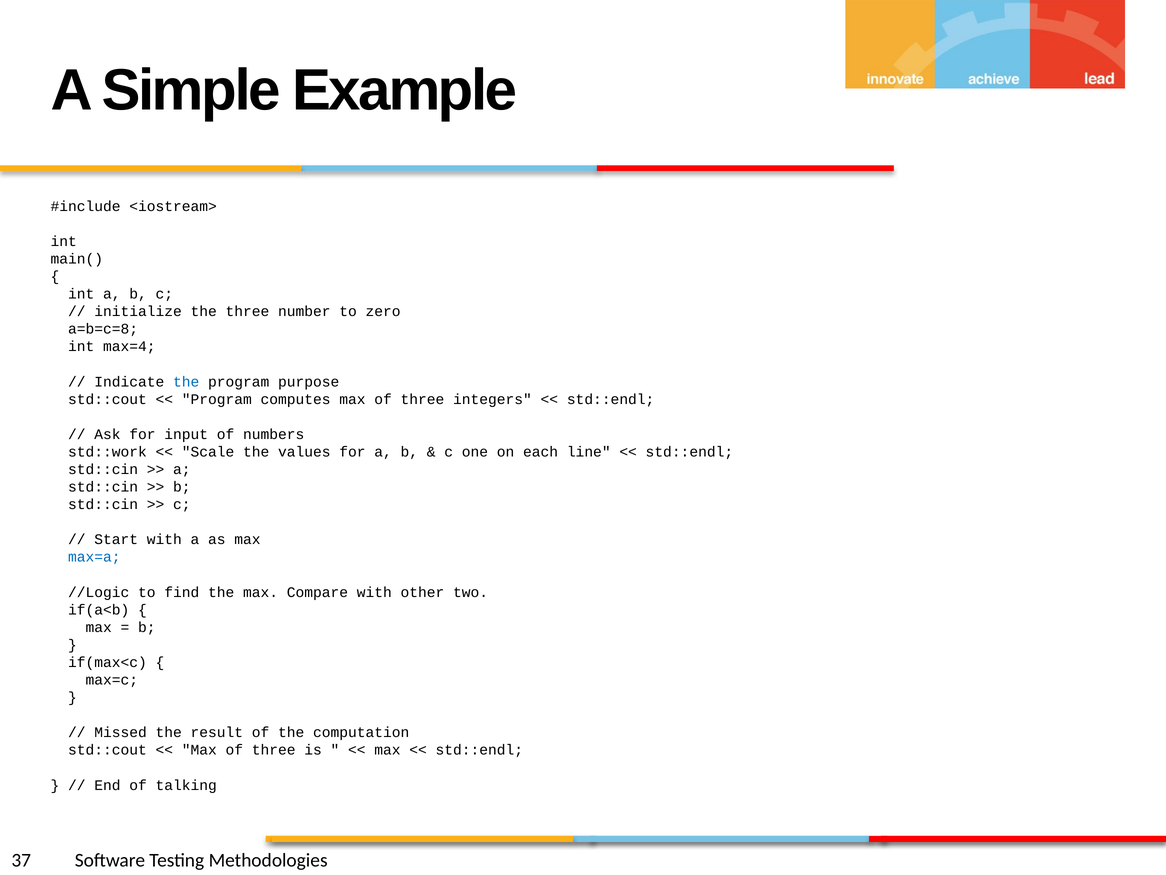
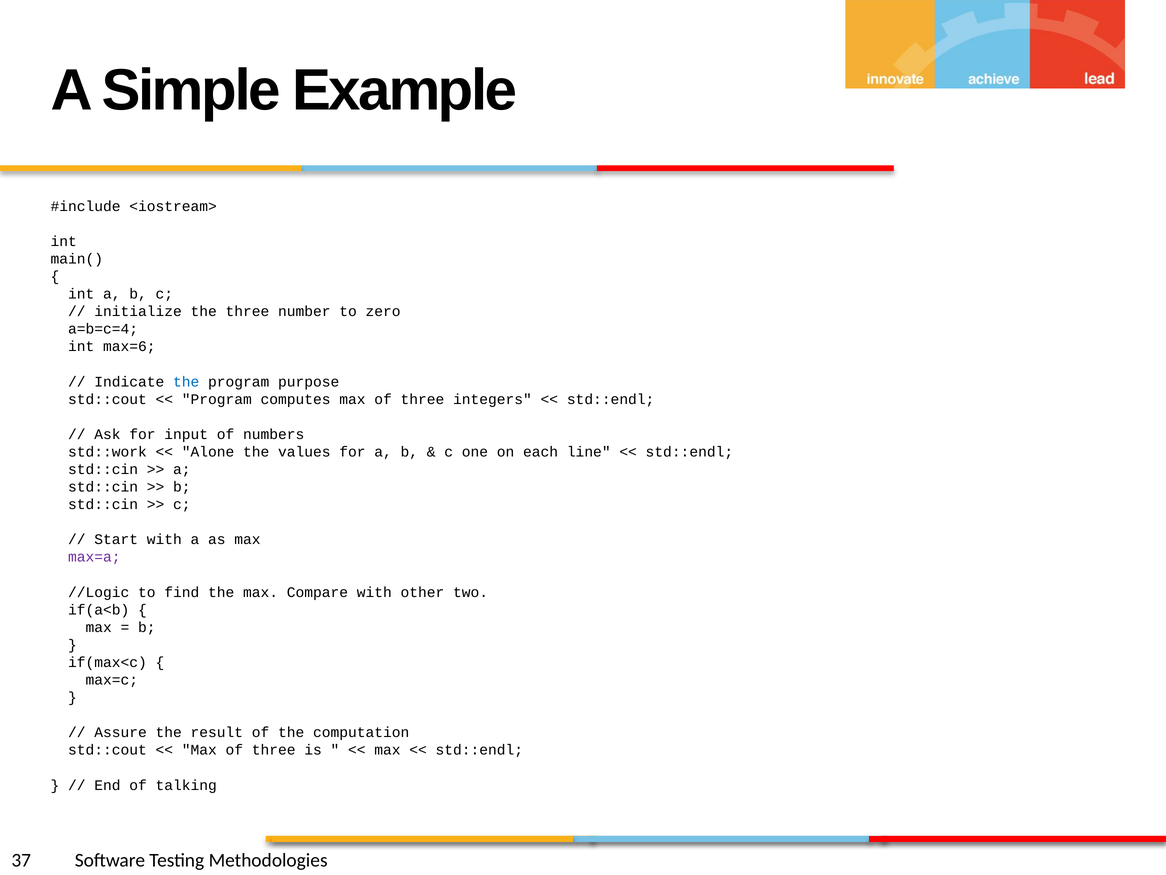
a=b=c=8: a=b=c=8 -> a=b=c=4
max=4: max=4 -> max=6
Scale: Scale -> Alone
max=a colour: blue -> purple
Missed: Missed -> Assure
